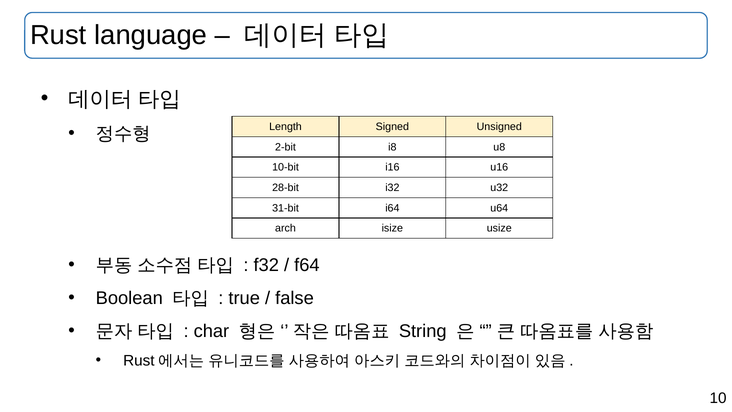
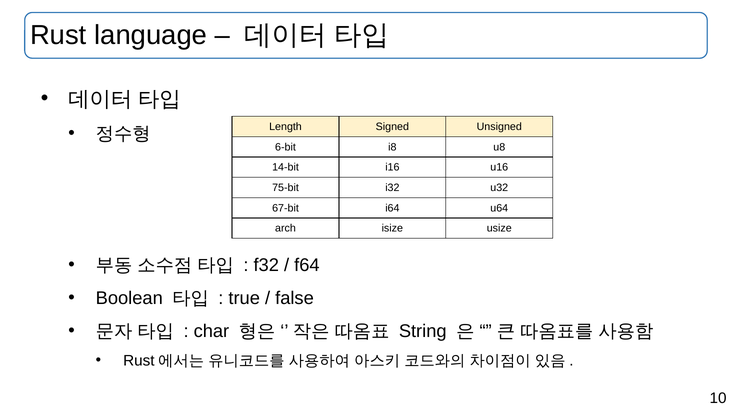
2-bit: 2-bit -> 6-bit
10-bit: 10-bit -> 14-bit
28-bit: 28-bit -> 75-bit
31-bit: 31-bit -> 67-bit
